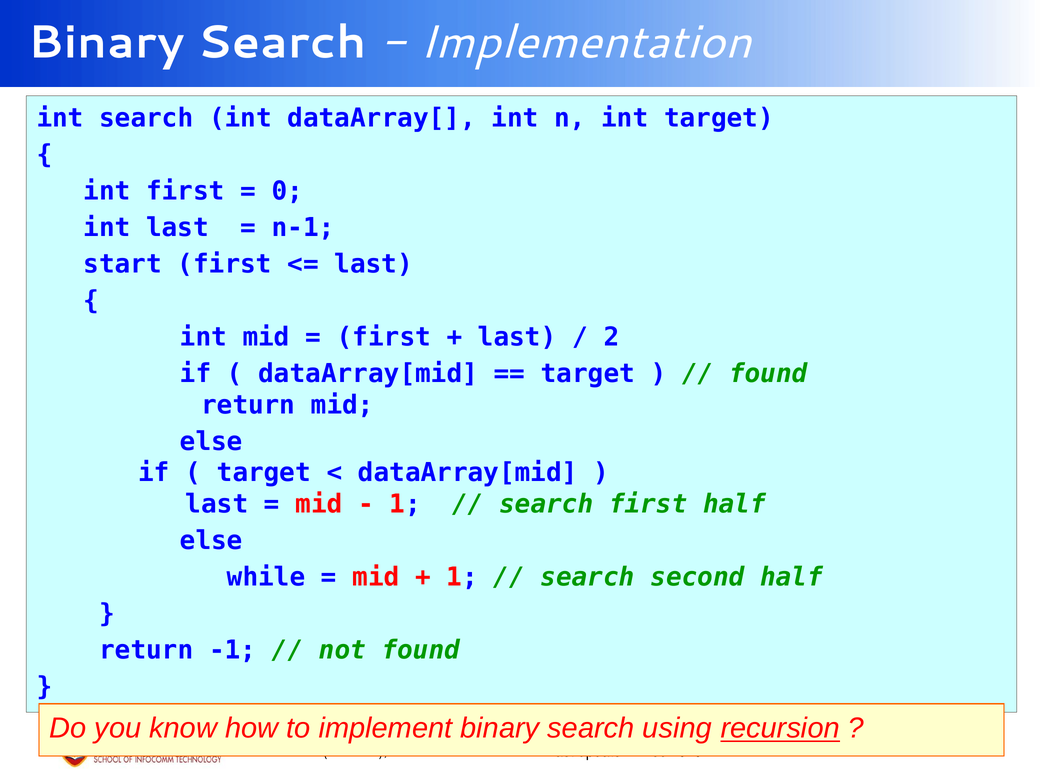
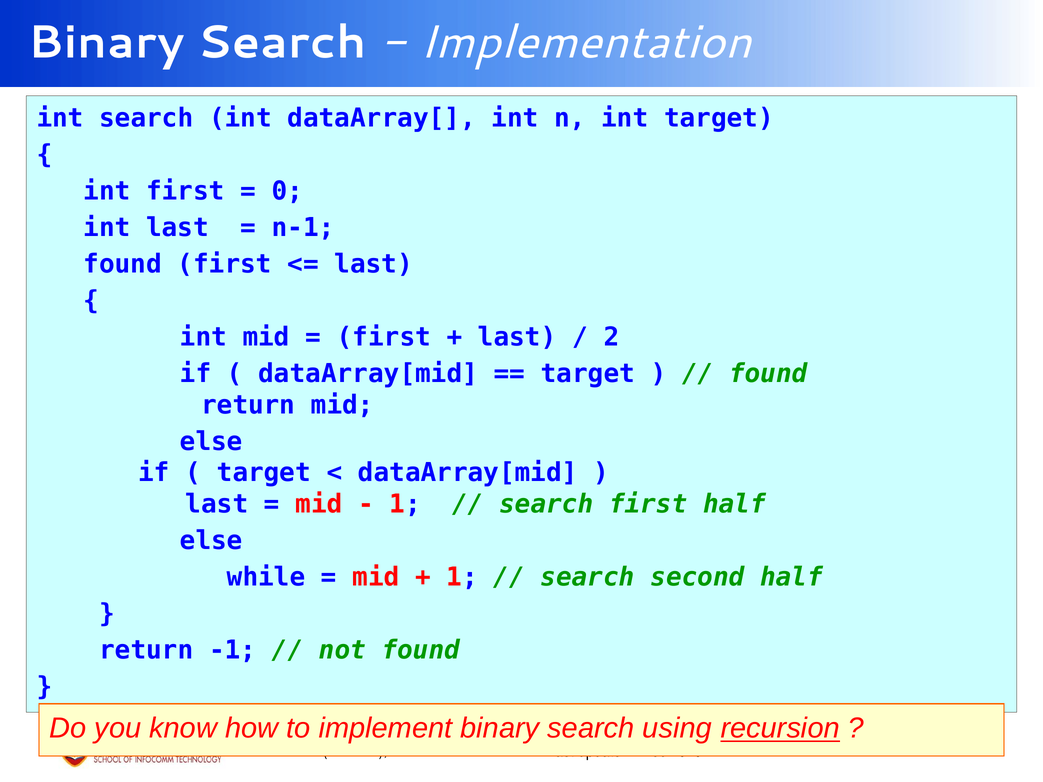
start at (123, 264): start -> found
